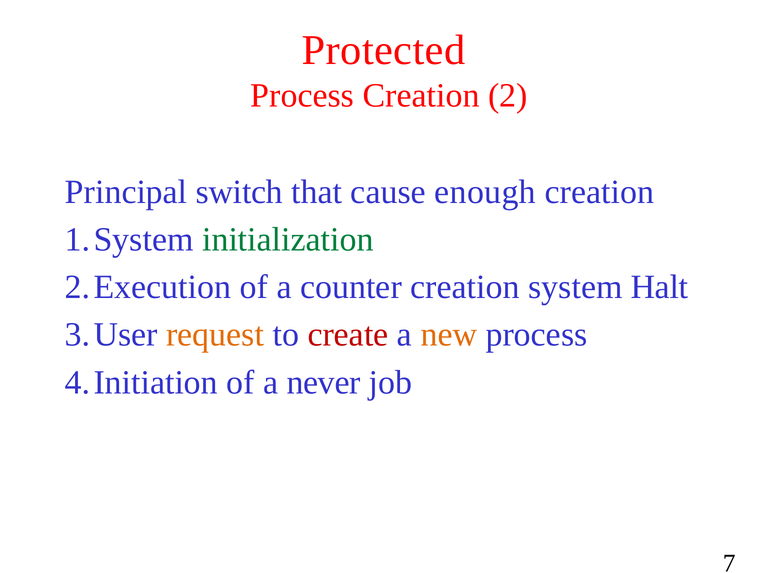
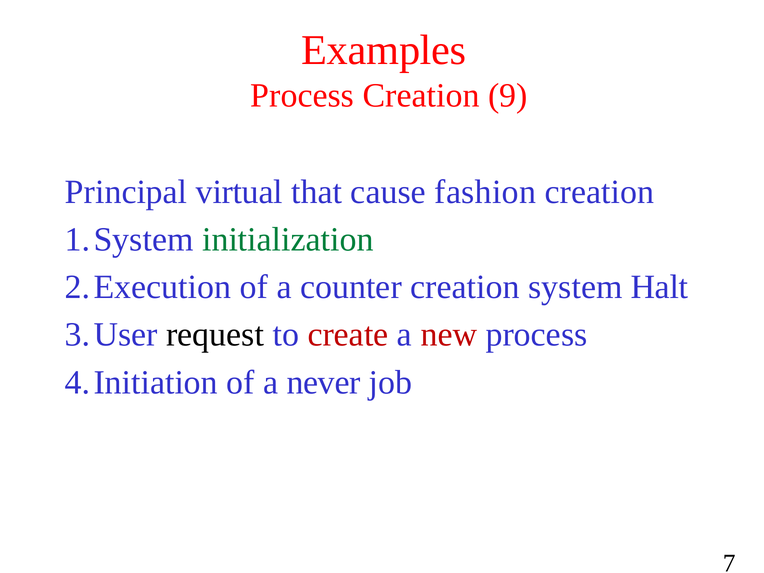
Protected: Protected -> Examples
2: 2 -> 9
switch: switch -> virtual
enough: enough -> fashion
request colour: orange -> black
new colour: orange -> red
